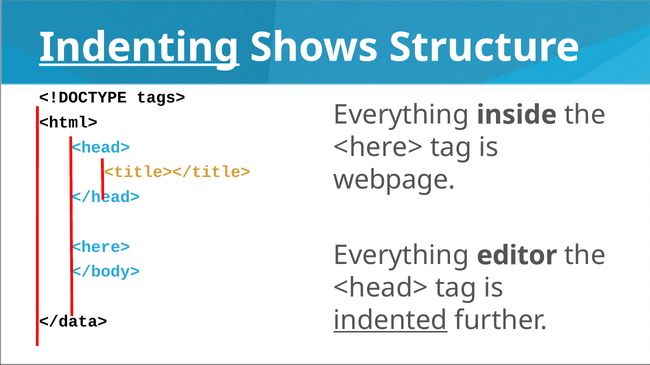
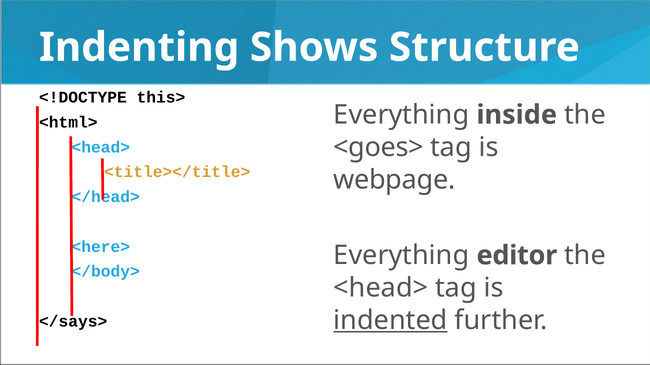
Indenting underline: present -> none
tags>: tags> -> this>
<here> at (378, 148): <here> -> <goes>
</data>: </data> -> </says>
